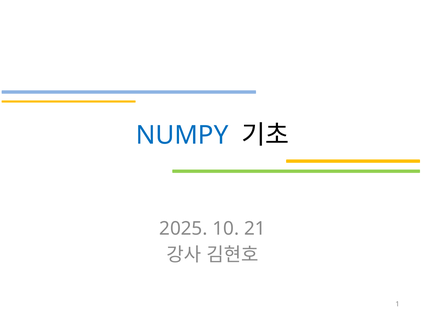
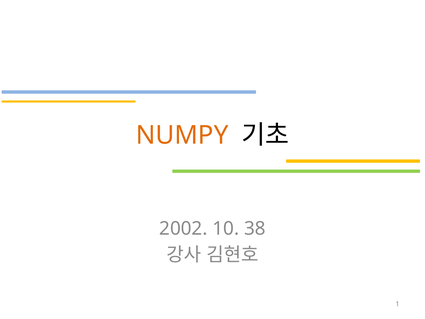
NUMPY colour: blue -> orange
2025: 2025 -> 2002
21: 21 -> 38
